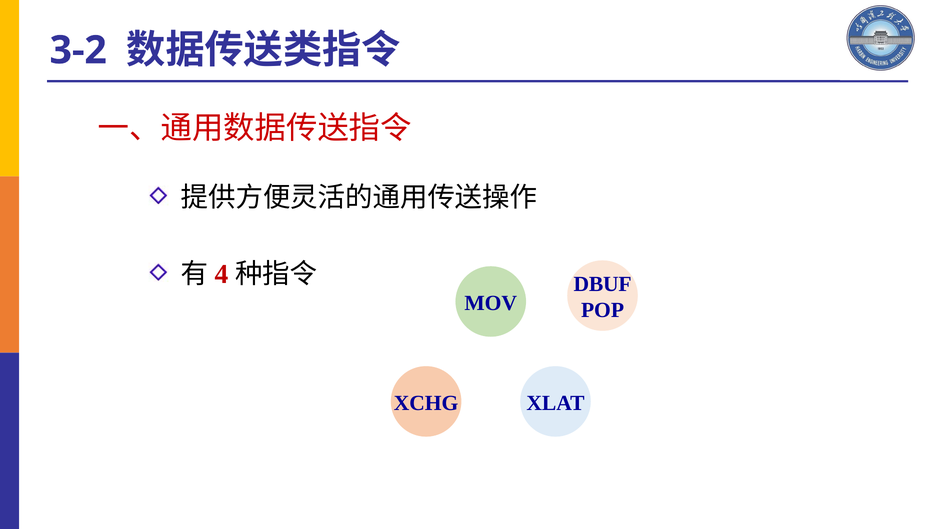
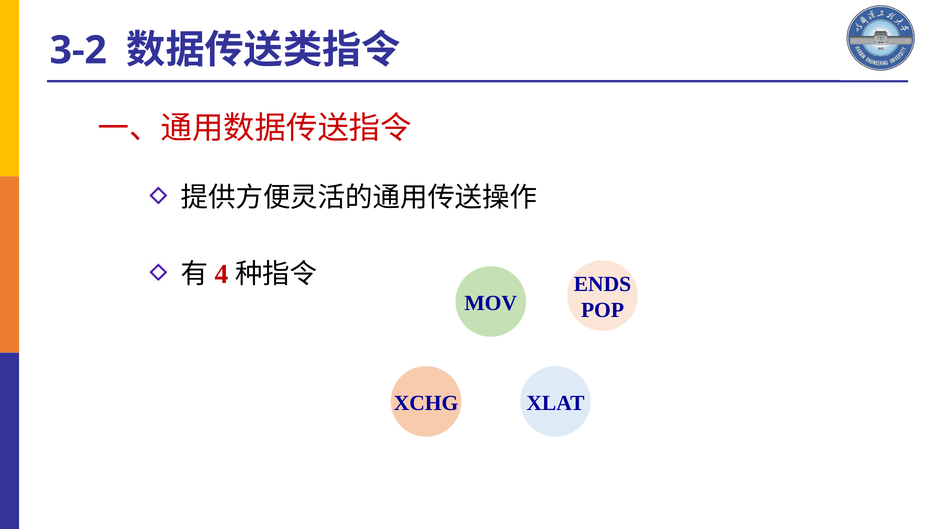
DBUF: DBUF -> ENDS
